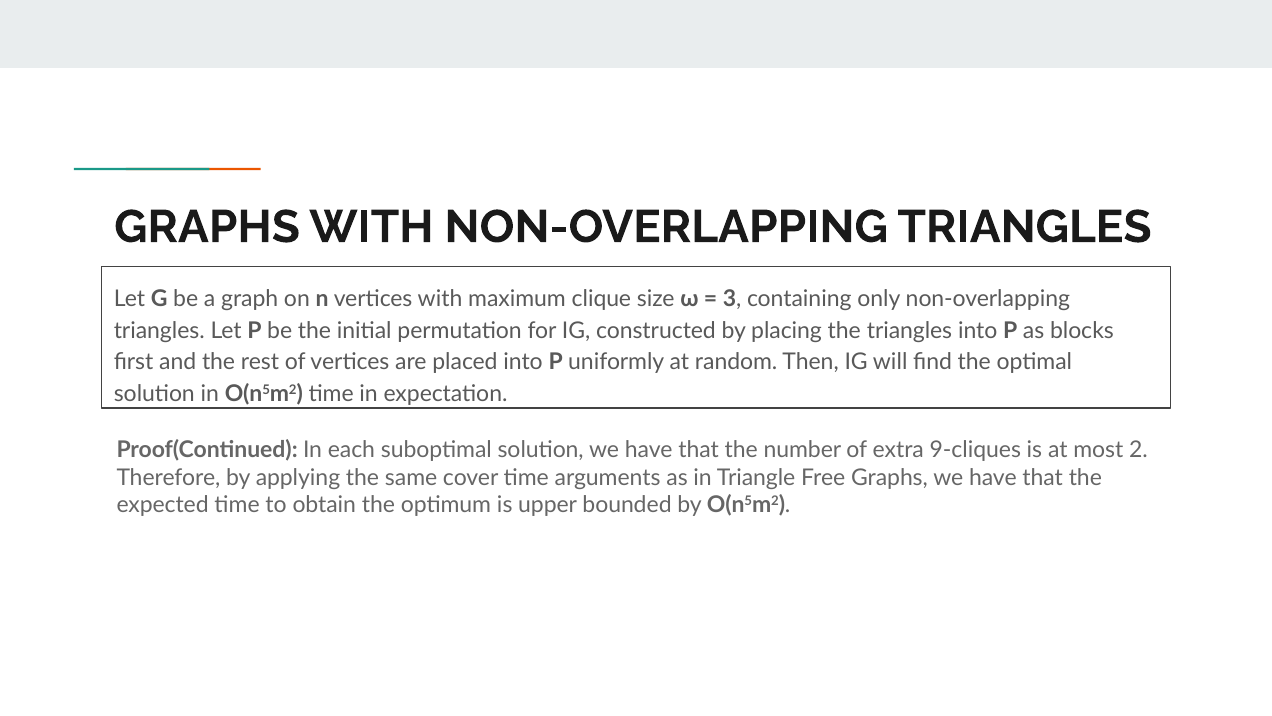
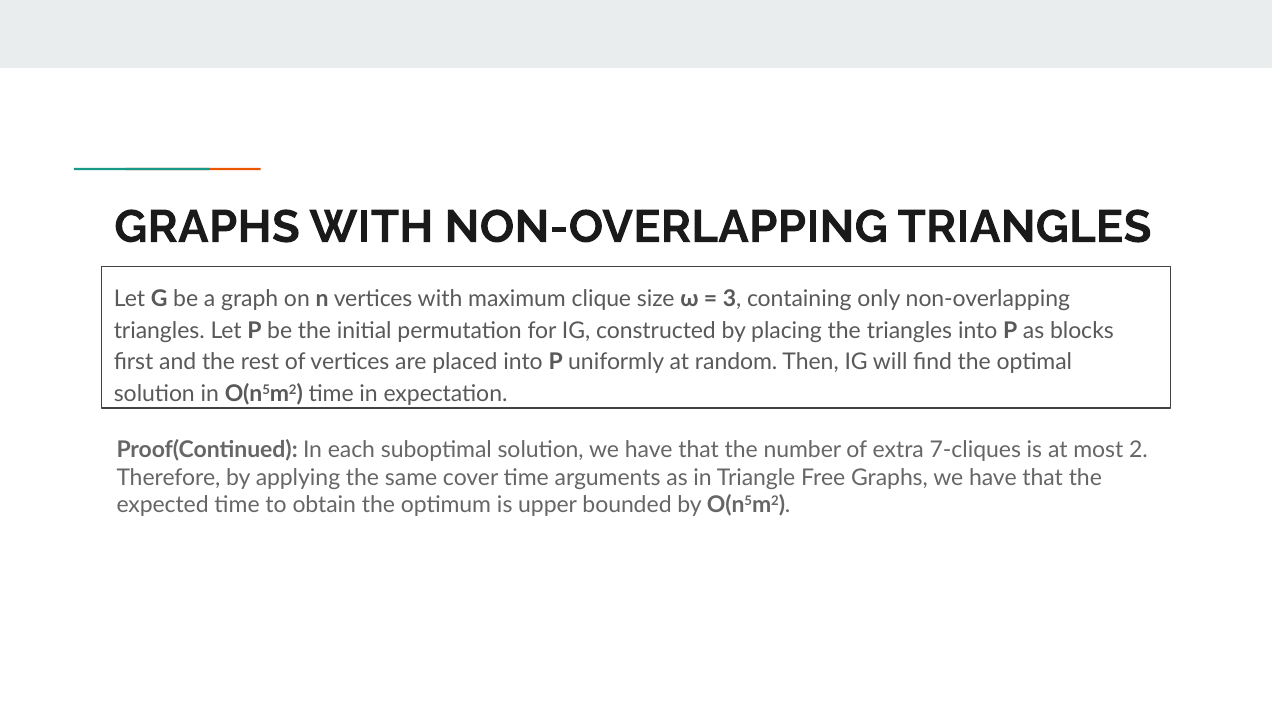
9-cliques: 9-cliques -> 7-cliques
